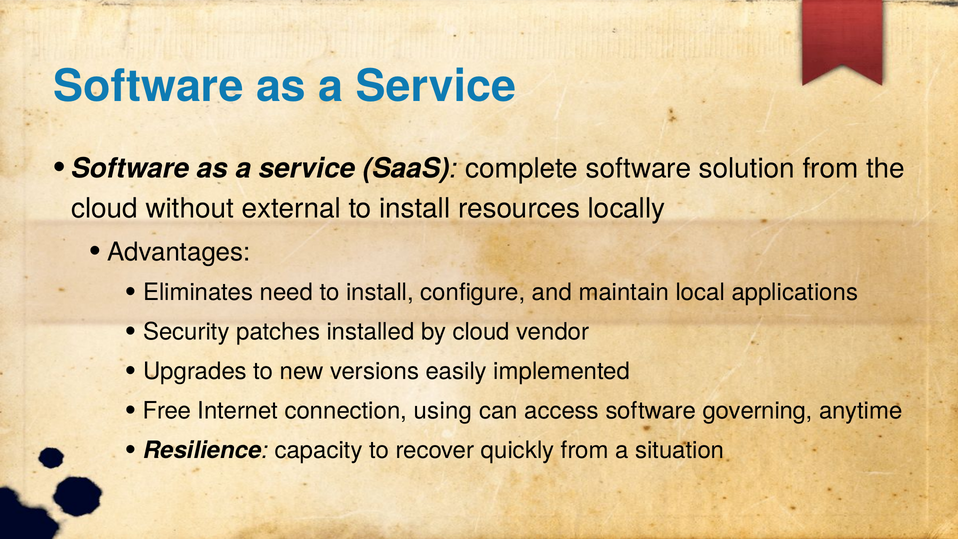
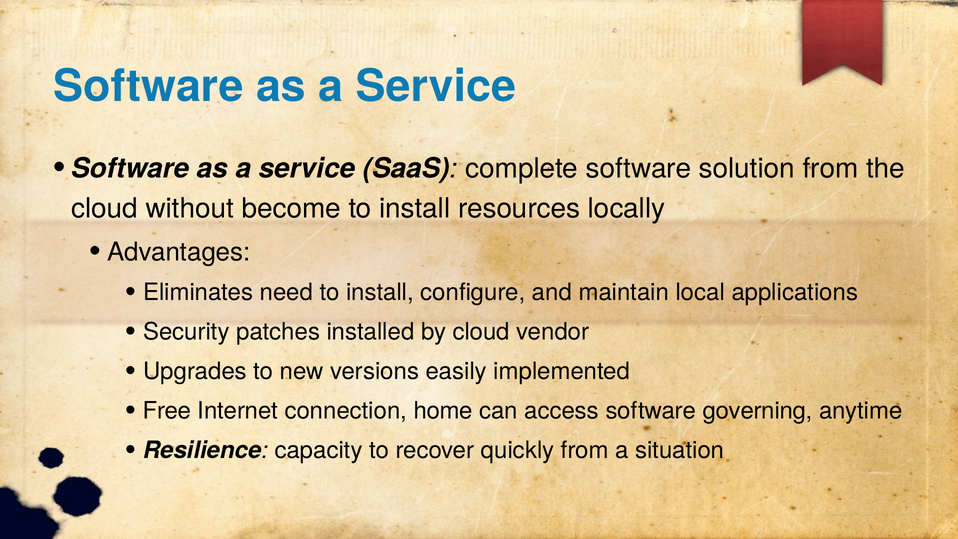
external: external -> become
using: using -> home
